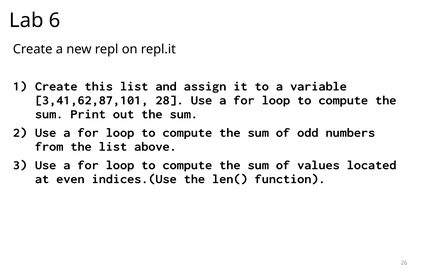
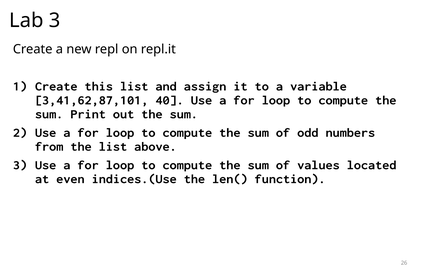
Lab 6: 6 -> 3
28: 28 -> 40
